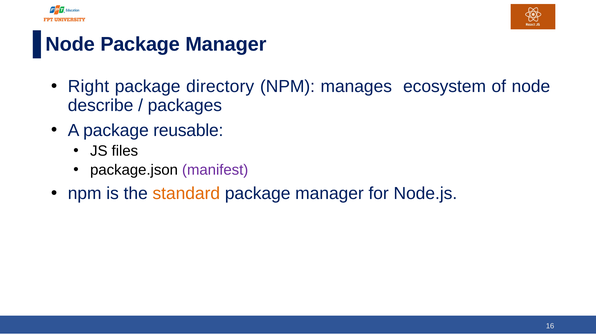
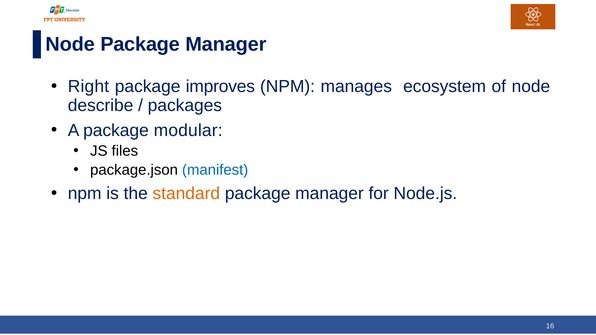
directory: directory -> improves
reusable: reusable -> modular
manifest colour: purple -> blue
